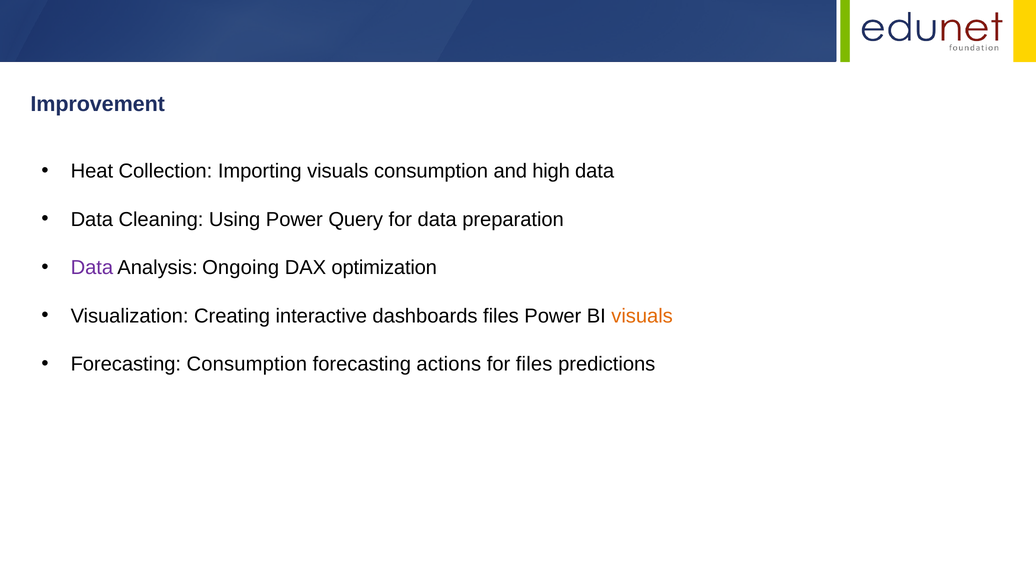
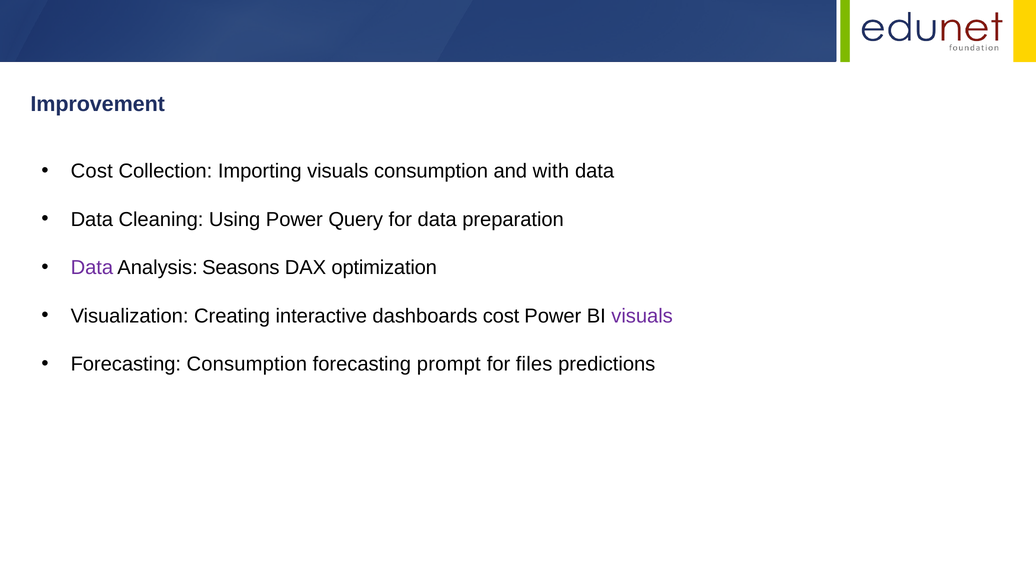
Heat at (92, 171): Heat -> Cost
high: high -> with
Ongoing: Ongoing -> Seasons
dashboards files: files -> cost
visuals at (642, 316) colour: orange -> purple
actions: actions -> prompt
